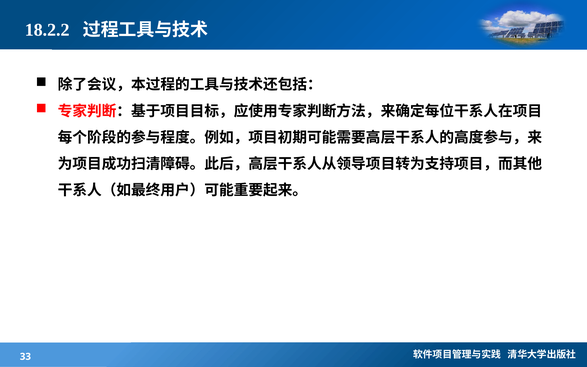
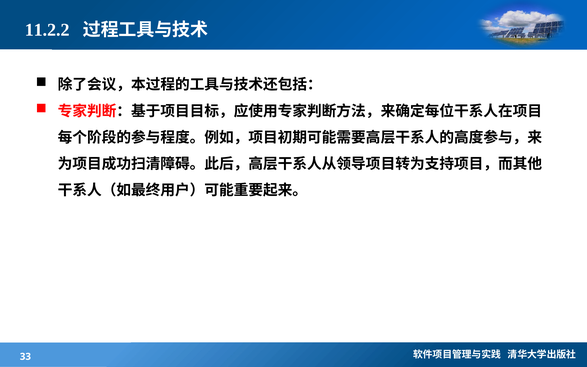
18.2.2: 18.2.2 -> 11.2.2
